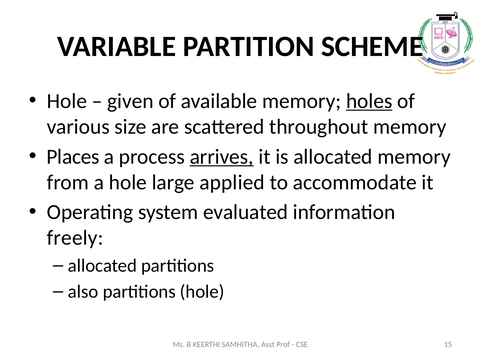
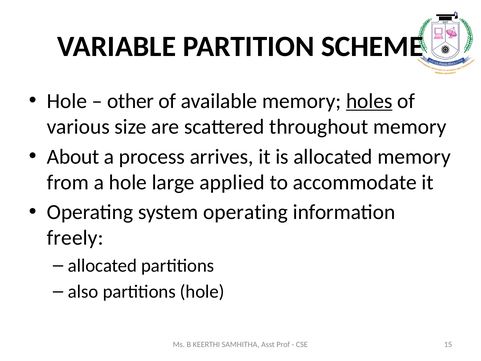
given: given -> other
Places: Places -> About
arrives underline: present -> none
system evaluated: evaluated -> operating
